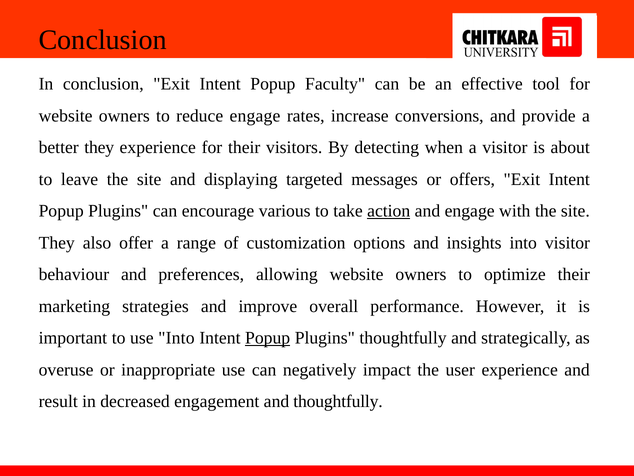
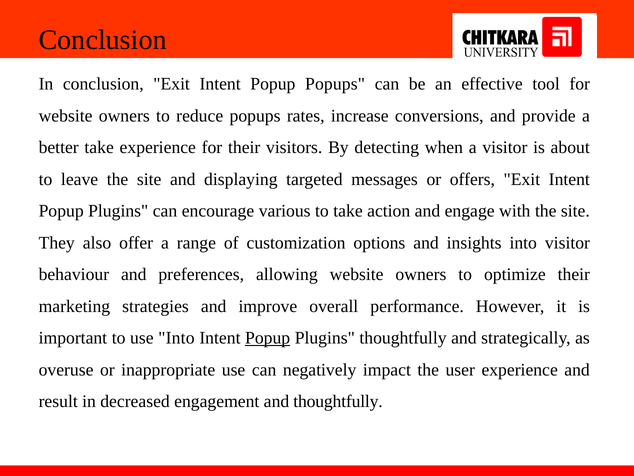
Popup Faculty: Faculty -> Popups
reduce engage: engage -> popups
better they: they -> take
action underline: present -> none
